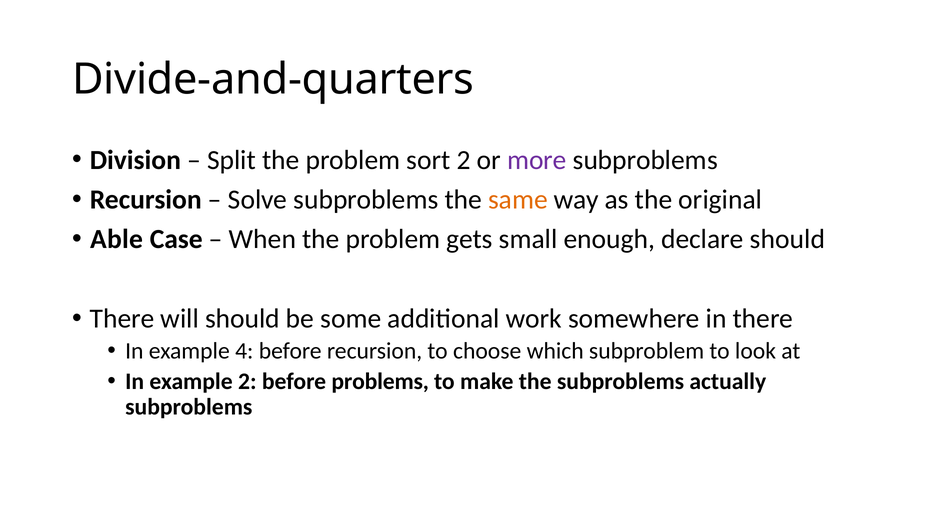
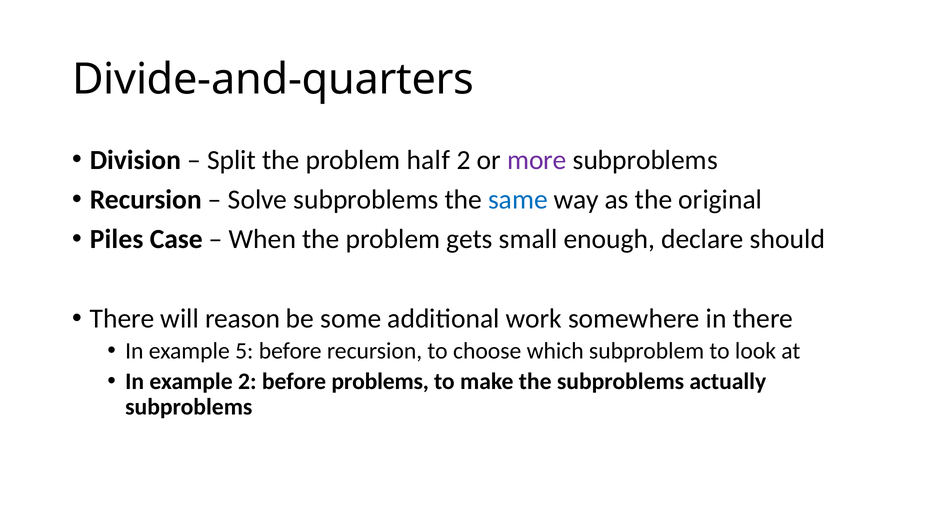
sort: sort -> half
same colour: orange -> blue
Able: Able -> Piles
will should: should -> reason
4: 4 -> 5
